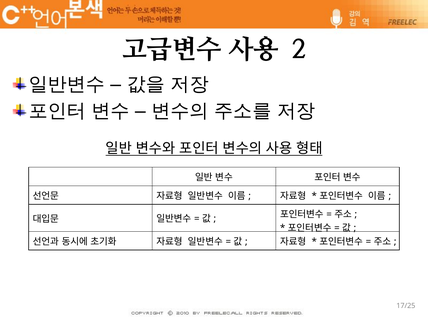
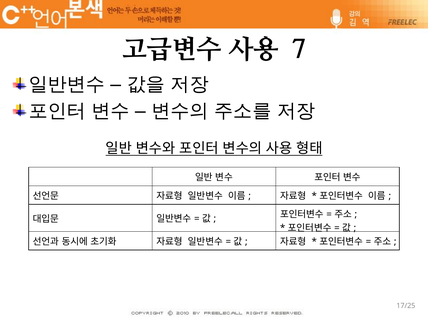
2: 2 -> 7
